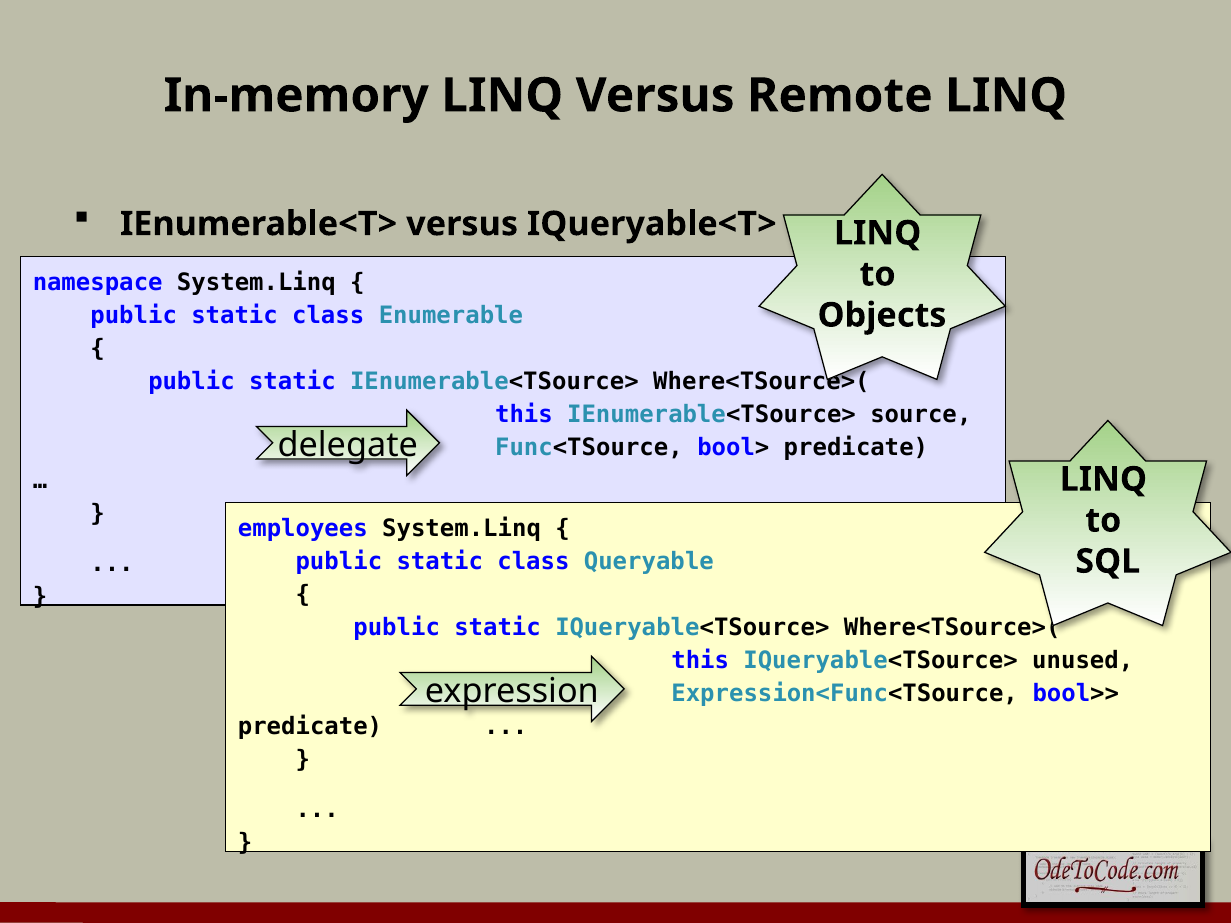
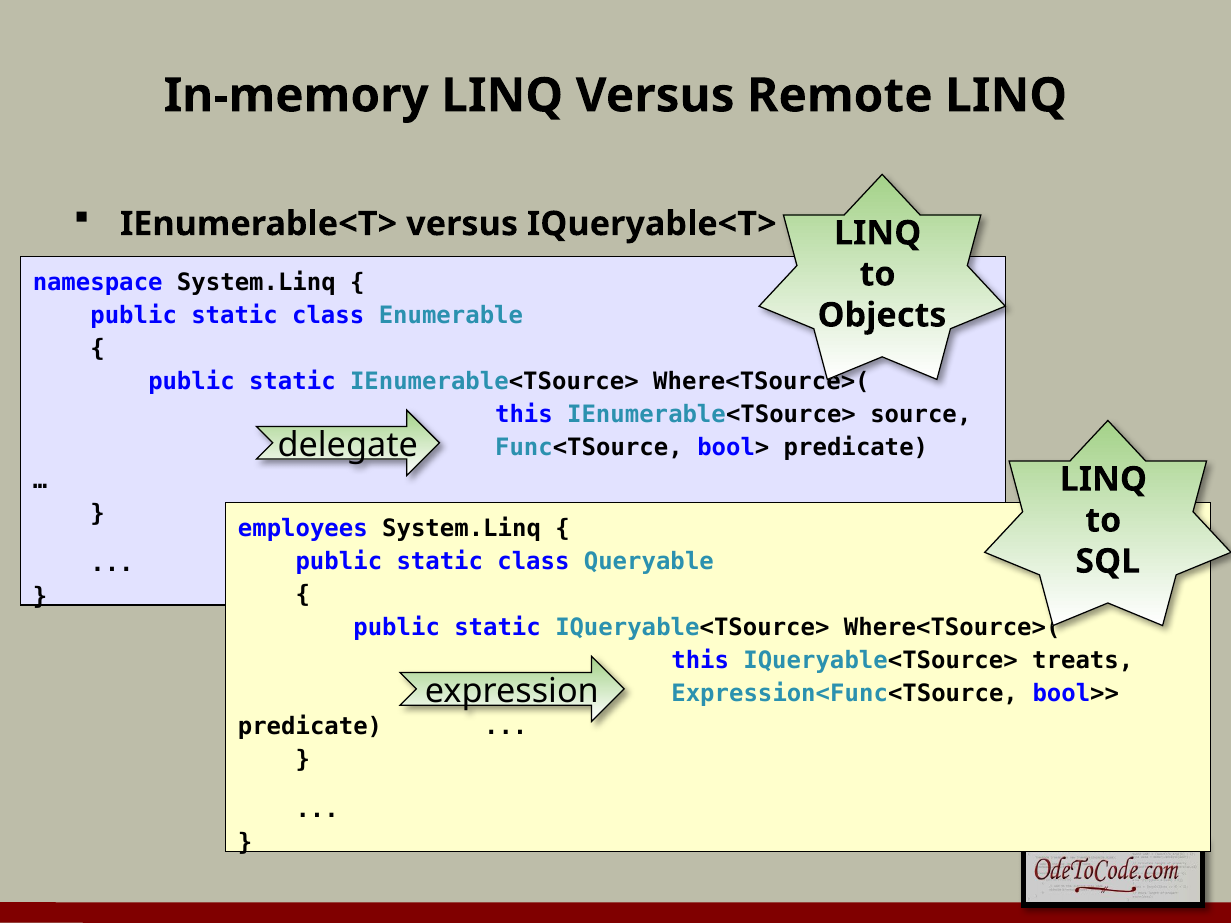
unused: unused -> treats
